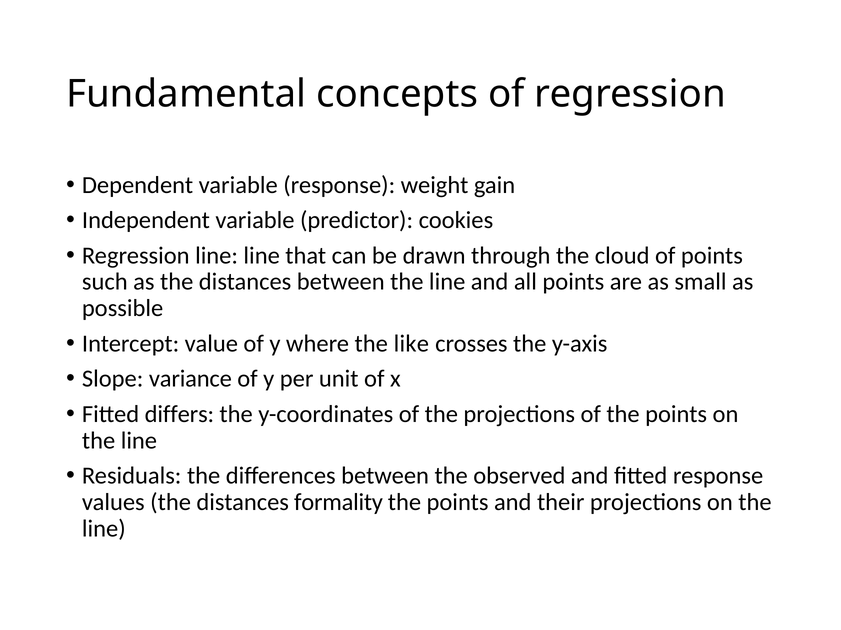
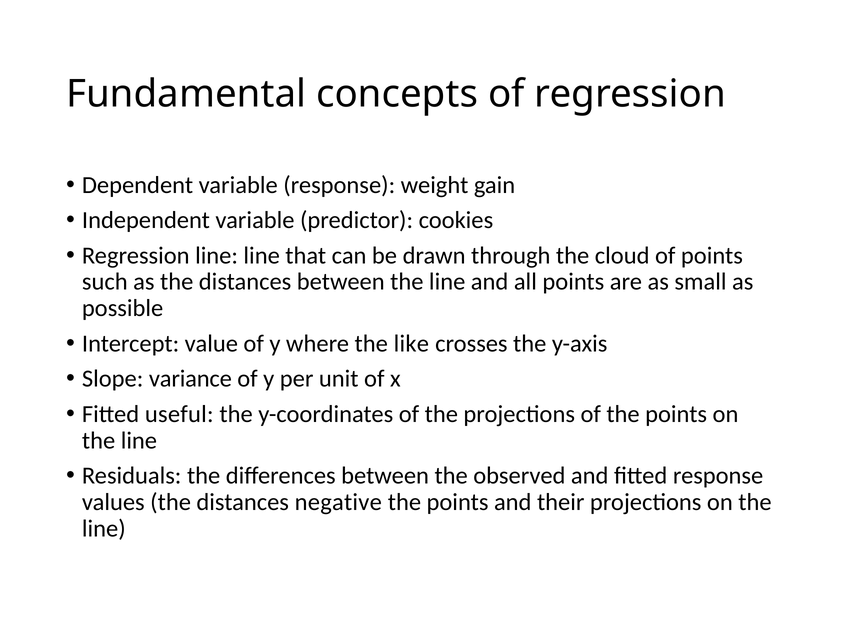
differs: differs -> useful
formality: formality -> negative
